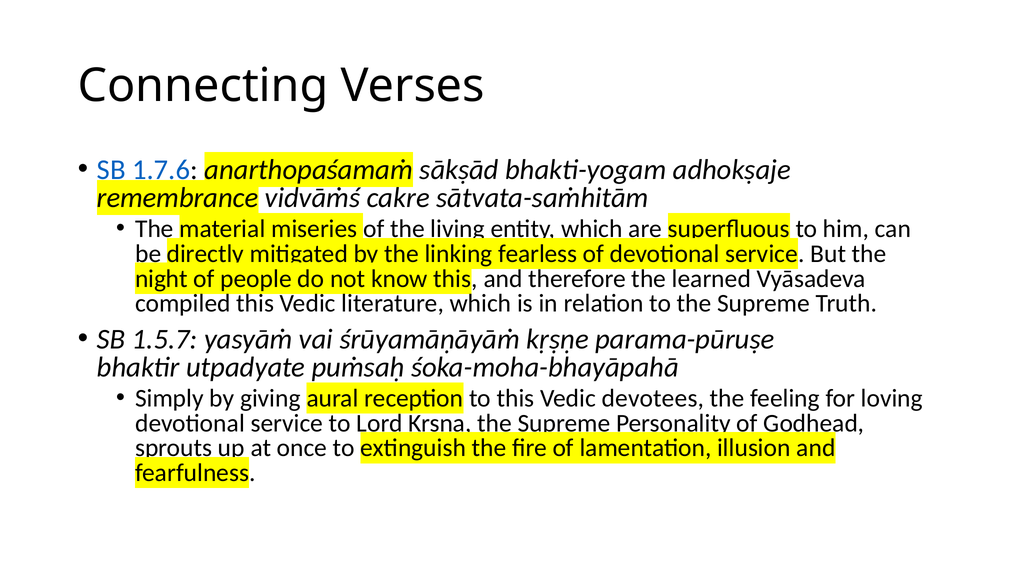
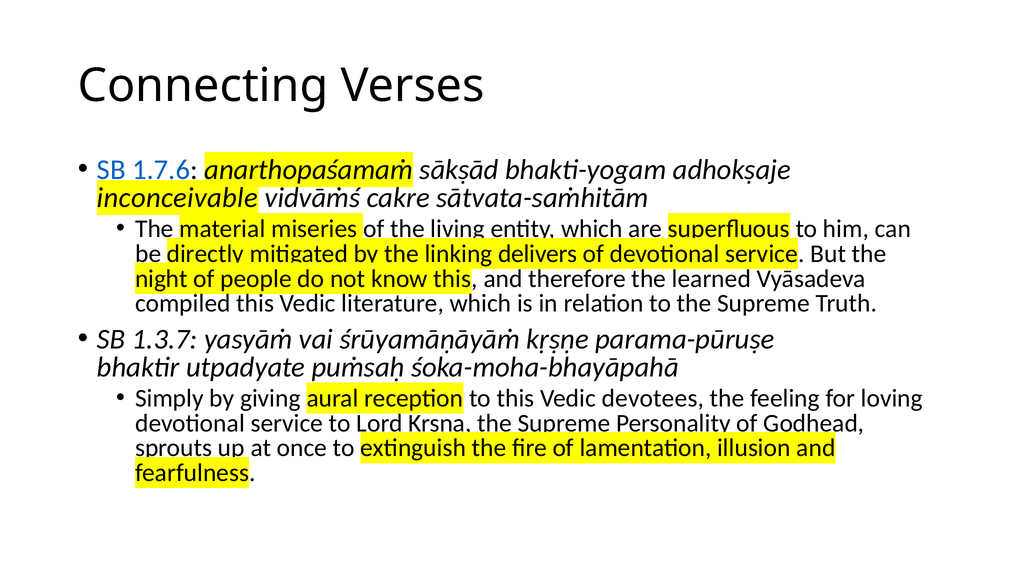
remembrance: remembrance -> inconceivable
fearless: fearless -> delivers
1.5.7: 1.5.7 -> 1.3.7
